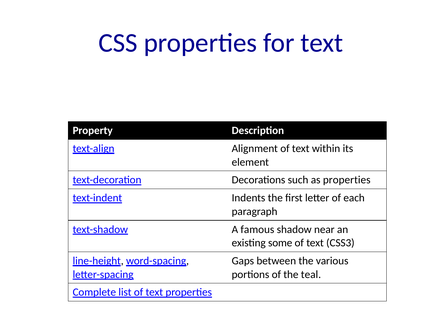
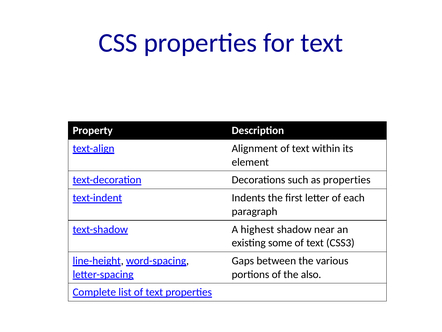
famous: famous -> highest
teal: teal -> also
